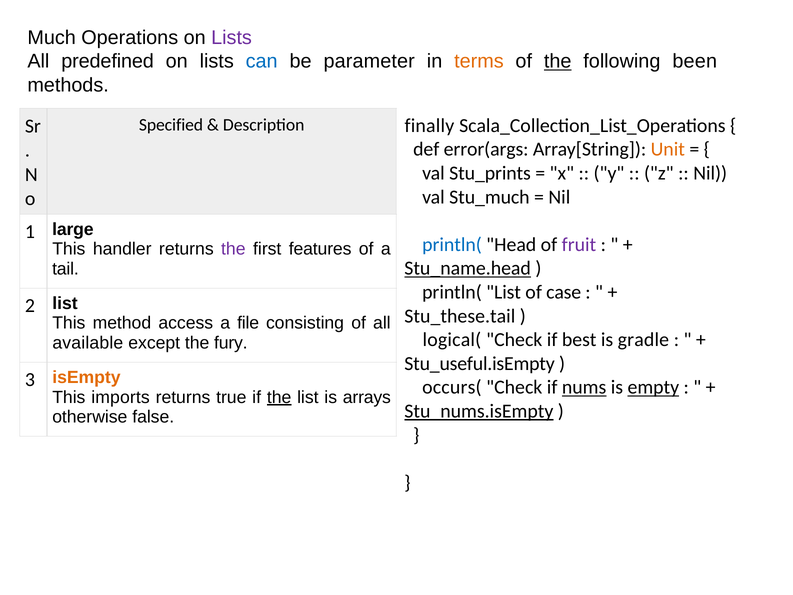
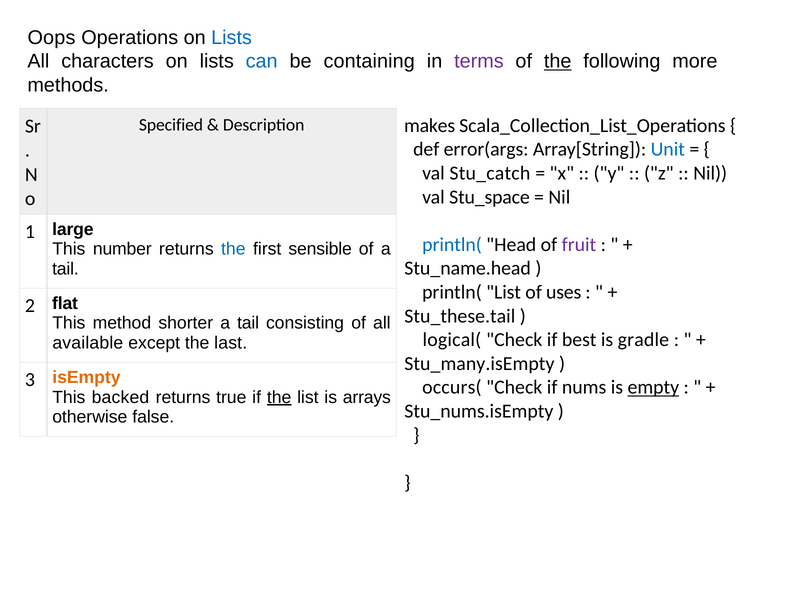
Much: Much -> Oops
Lists at (232, 38) colour: purple -> blue
predefined: predefined -> characters
parameter: parameter -> containing
terms colour: orange -> purple
been: been -> more
finally: finally -> makes
Unit colour: orange -> blue
Stu_prints: Stu_prints -> Stu_catch
Stu_much: Stu_much -> Stu_space
handler: handler -> number
the at (233, 249) colour: purple -> blue
features: features -> sensible
Stu_name.head underline: present -> none
case: case -> uses
2 list: list -> flat
access: access -> shorter
file at (248, 323): file -> tail
fury: fury -> last
Stu_useful.isEmpty: Stu_useful.isEmpty -> Stu_many.isEmpty
nums underline: present -> none
imports: imports -> backed
Stu_nums.isEmpty underline: present -> none
